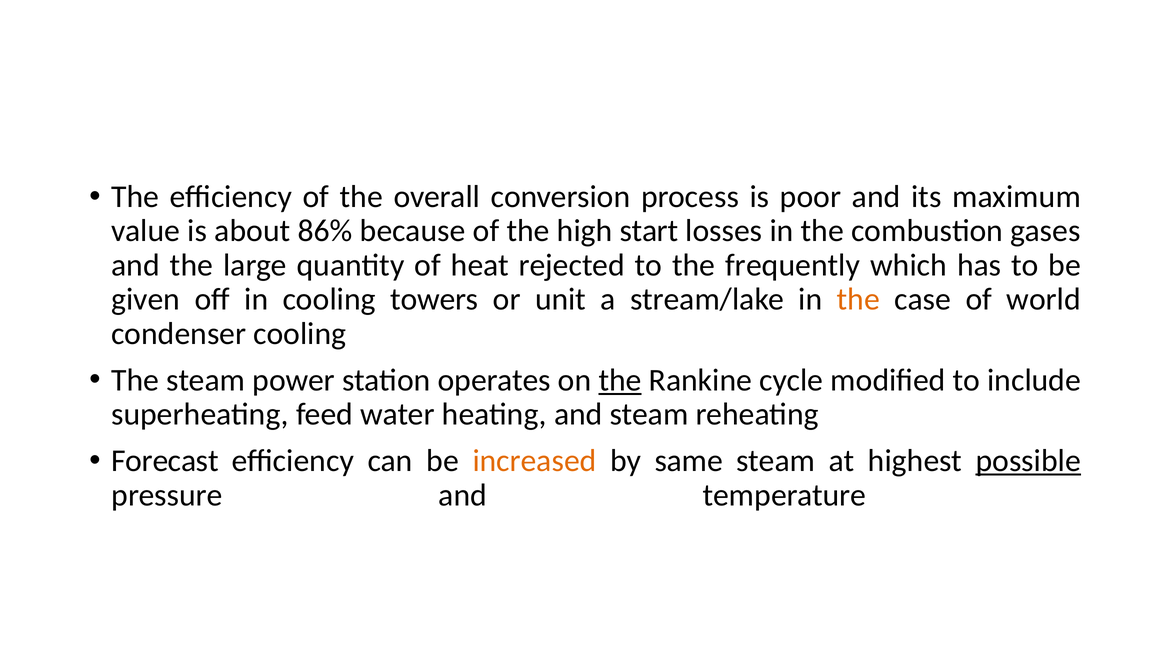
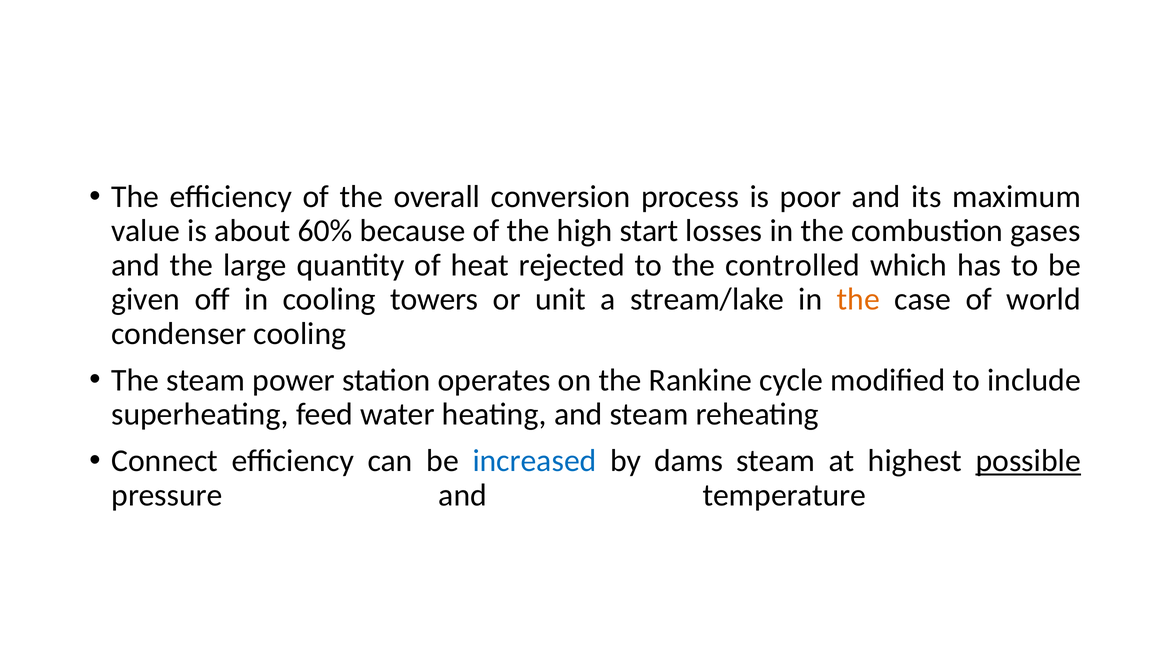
86%: 86% -> 60%
frequently: frequently -> controlled
the at (620, 380) underline: present -> none
Forecast: Forecast -> Connect
increased colour: orange -> blue
same: same -> dams
